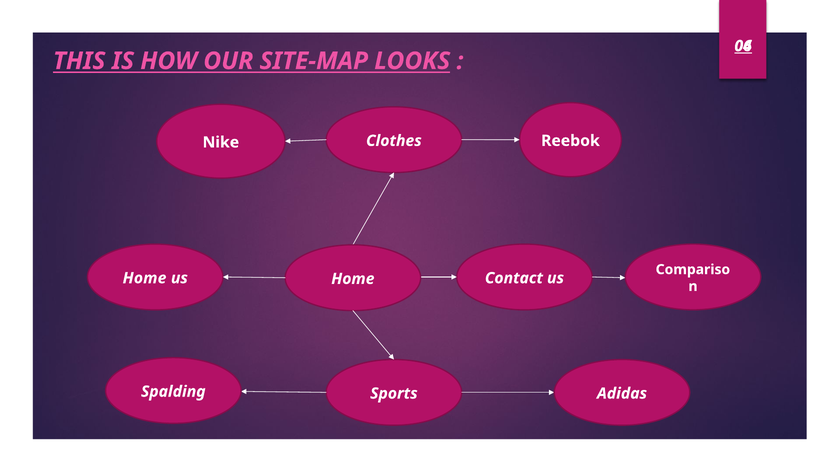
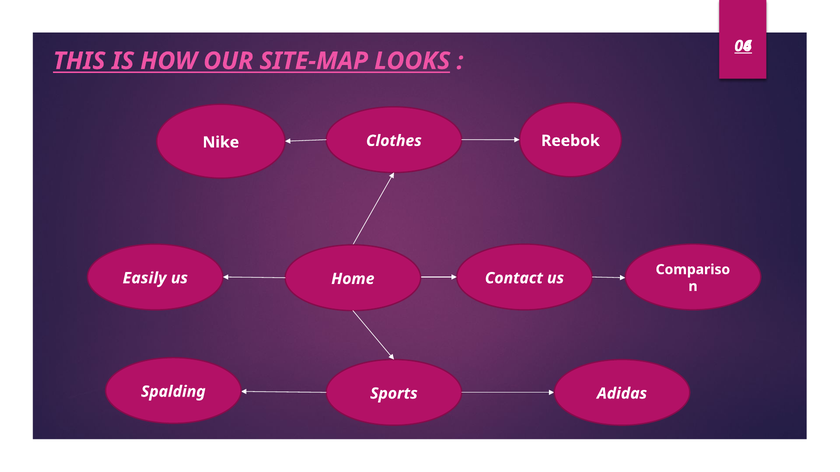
Home at (145, 278): Home -> Easily
